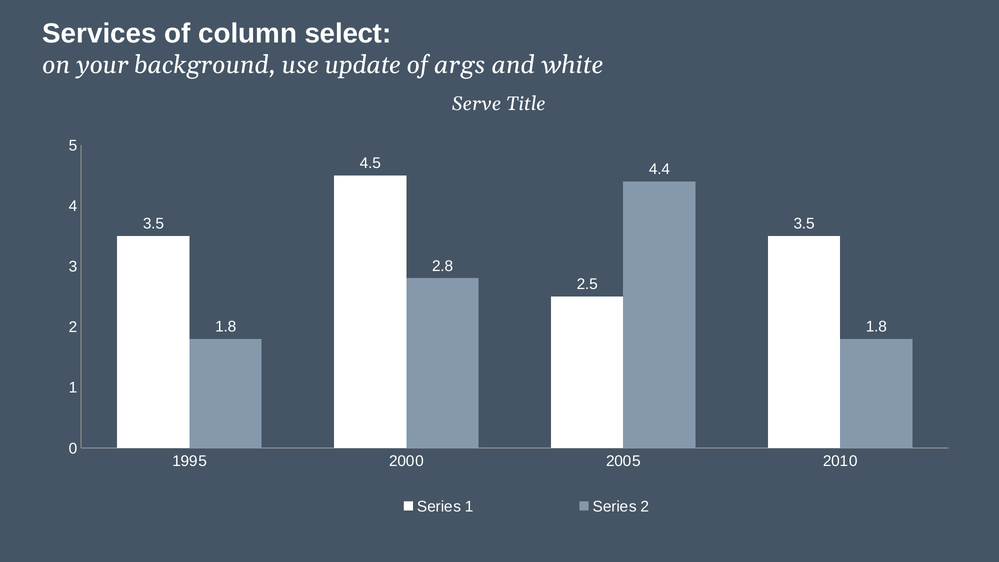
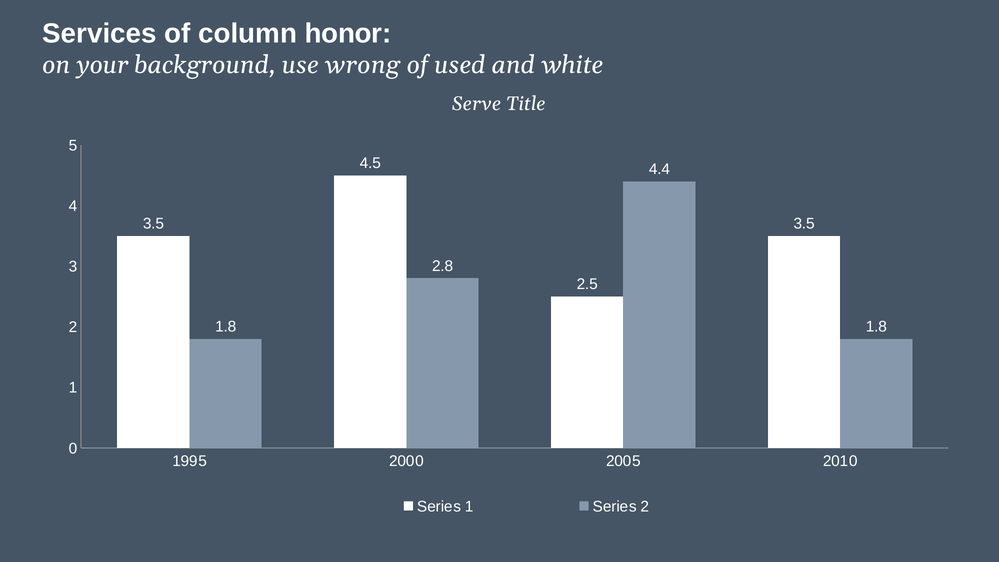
select: select -> honor
update: update -> wrong
args: args -> used
